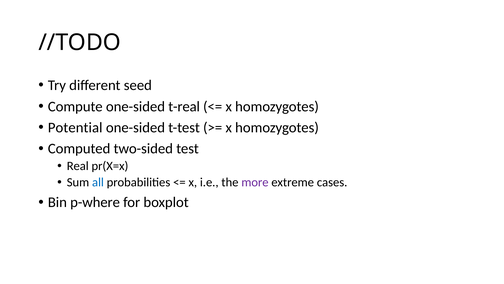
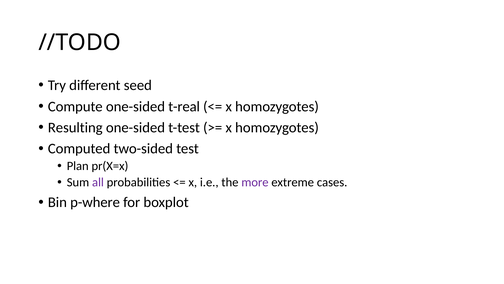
Potential: Potential -> Resulting
Real: Real -> Plan
all colour: blue -> purple
